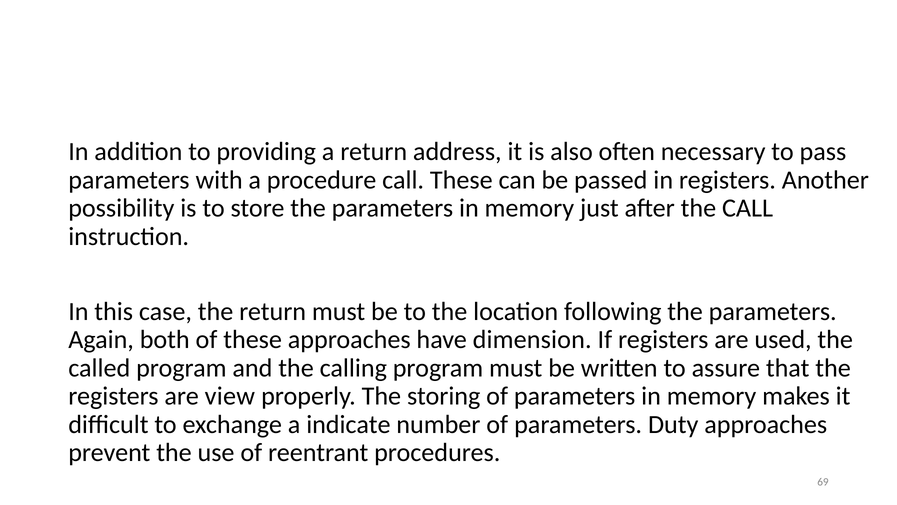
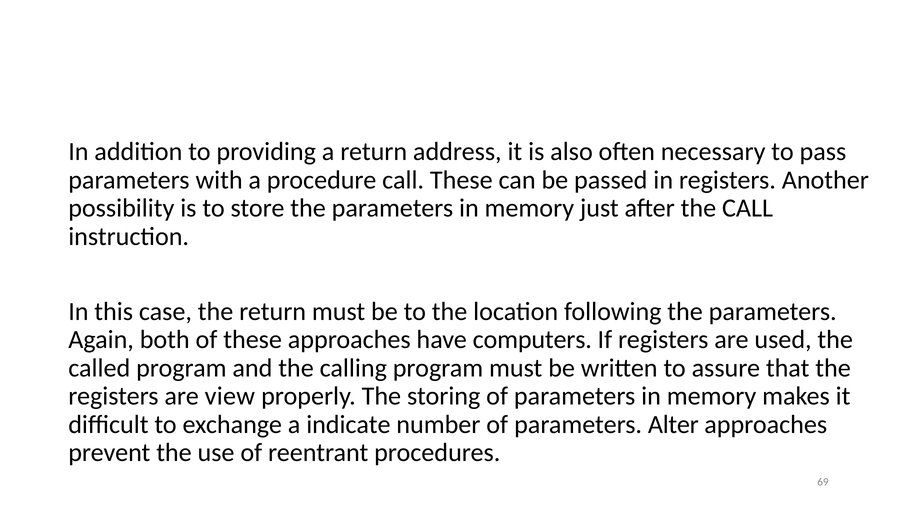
dimension: dimension -> computers
Duty: Duty -> Alter
